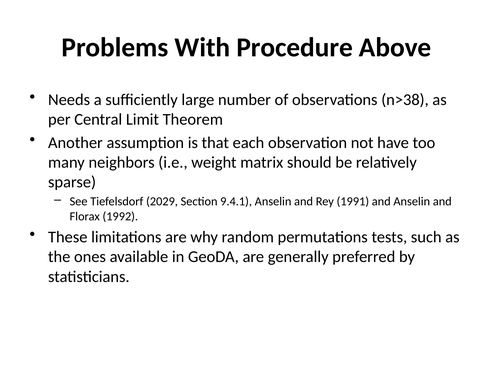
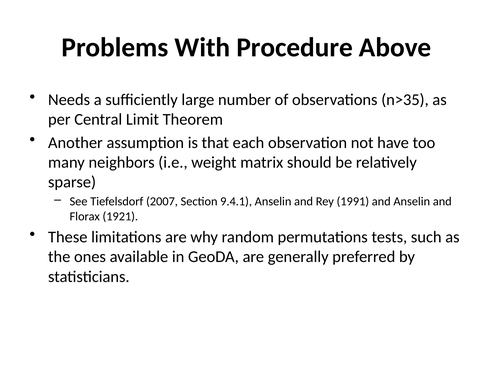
n>38: n>38 -> n>35
2029: 2029 -> 2007
1992: 1992 -> 1921
